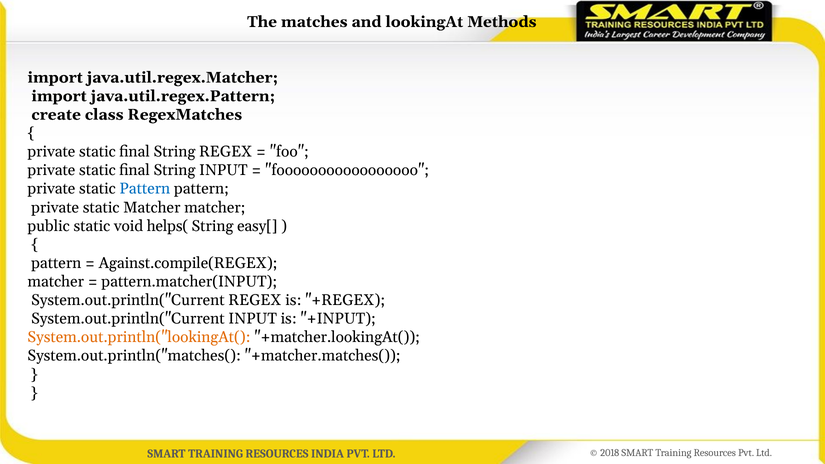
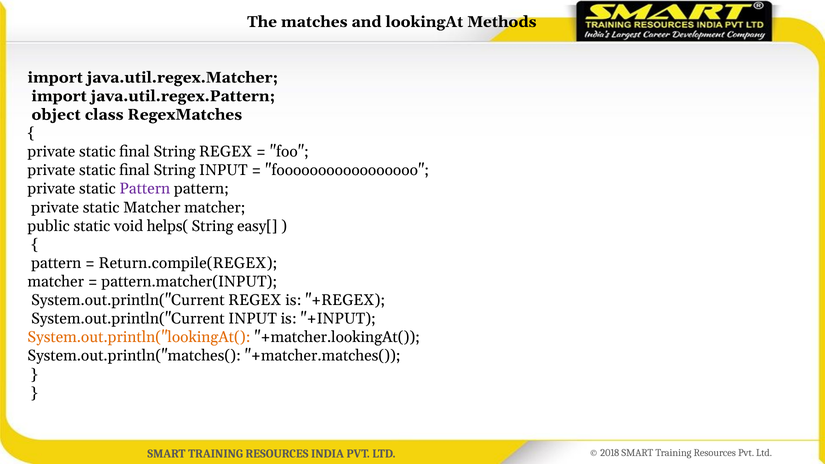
create: create -> object
Pattern at (145, 189) colour: blue -> purple
Against.compile(REGEX: Against.compile(REGEX -> Return.compile(REGEX
